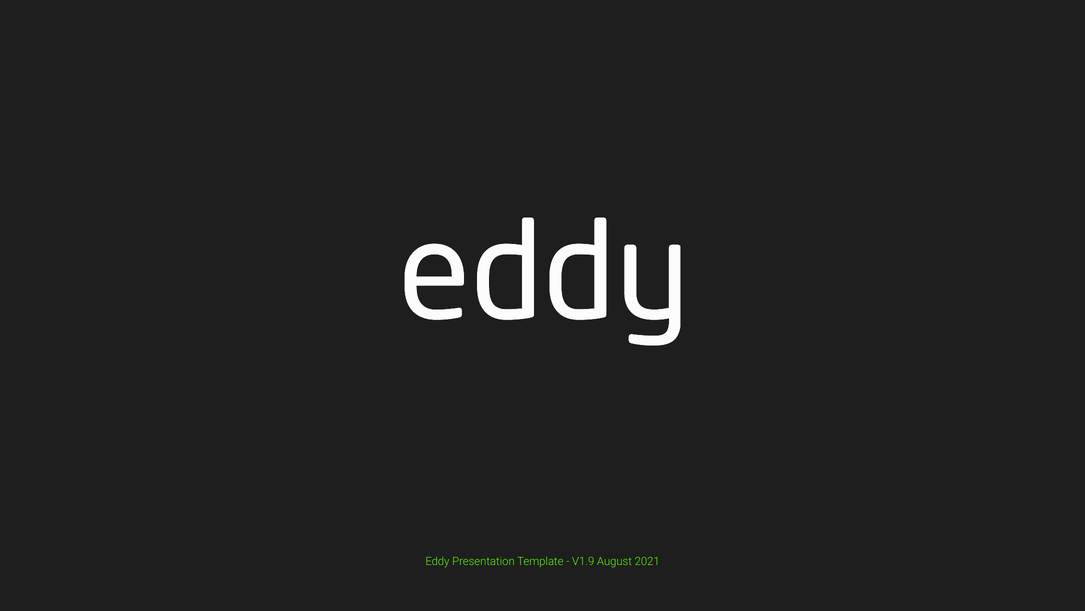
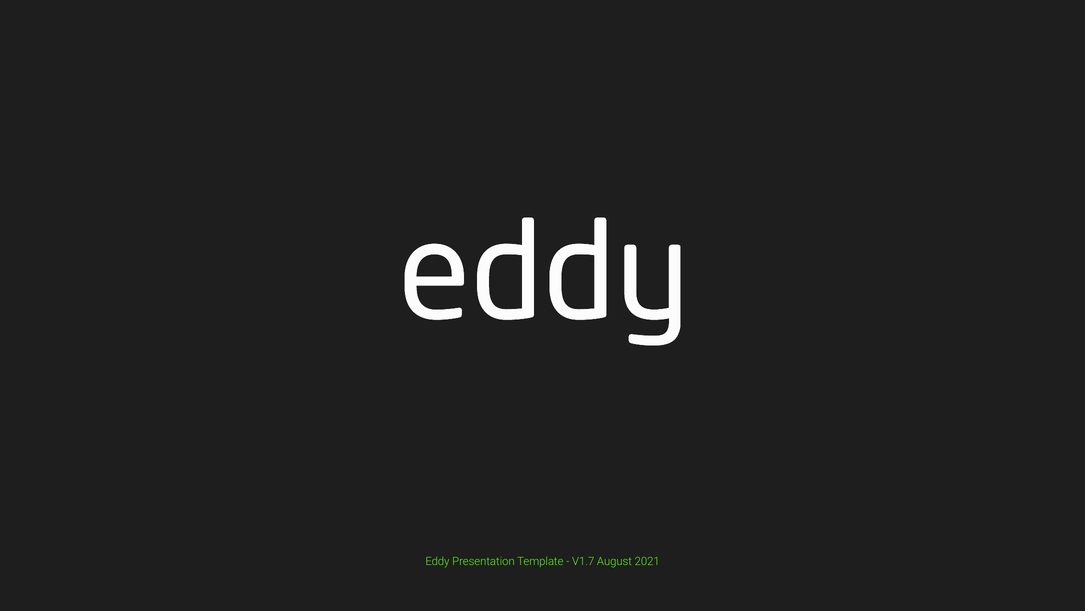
V1.9: V1.9 -> V1.7
